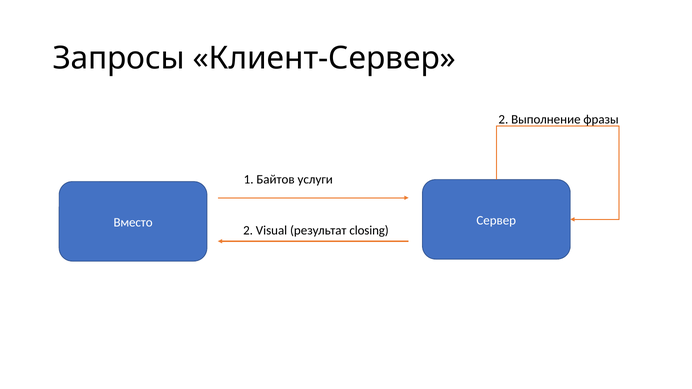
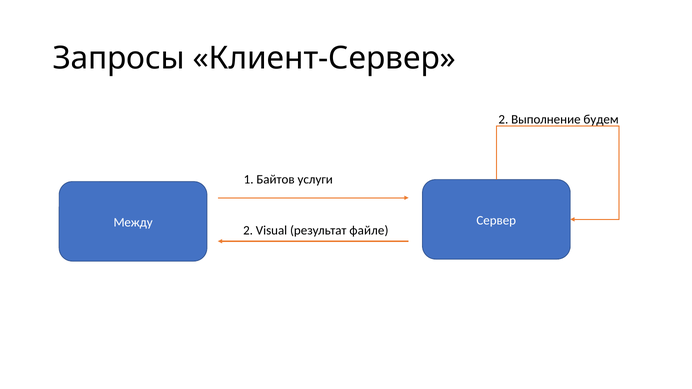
фразы: фразы -> будем
Вместо: Вместо -> Между
closing: closing -> файле
